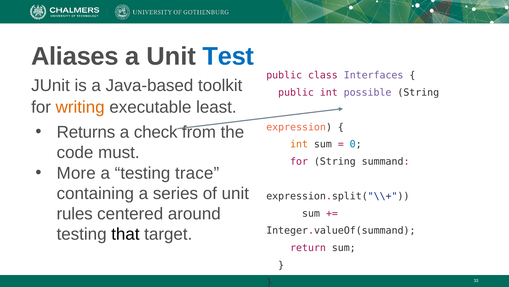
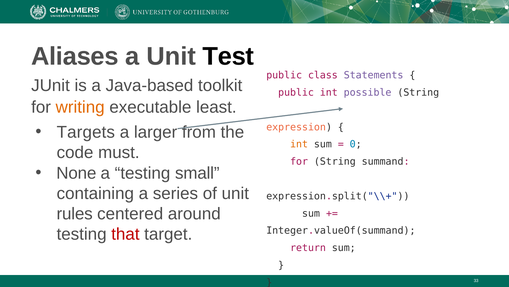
Test colour: blue -> black
Interfaces: Interfaces -> Statements
Returns: Returns -> Targets
check: check -> larger
More: More -> None
trace: trace -> small
that colour: black -> red
